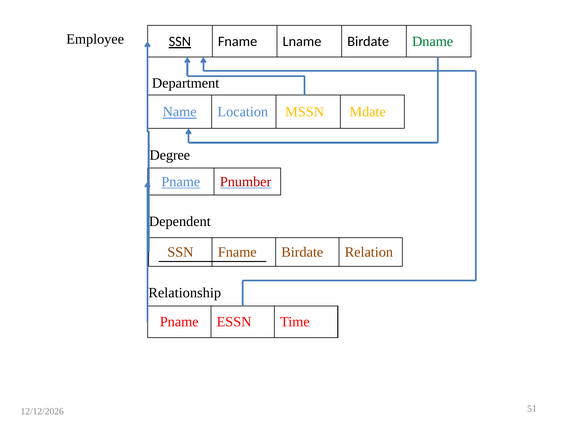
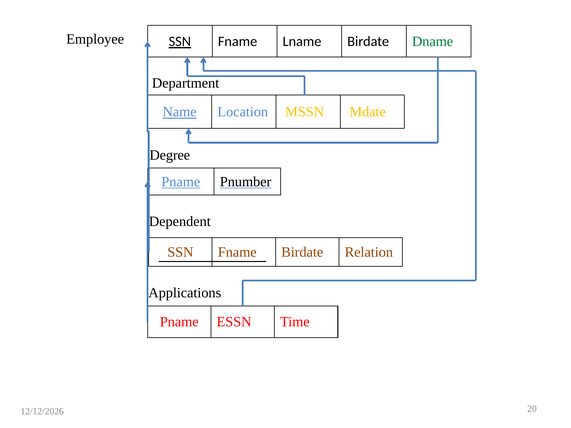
Pnumber colour: red -> black
Relationship: Relationship -> Applications
51: 51 -> 20
